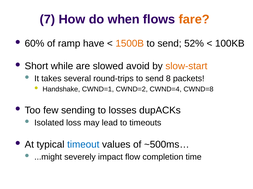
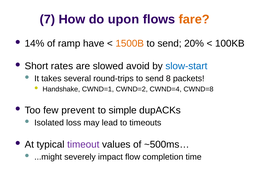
when: when -> upon
60%: 60% -> 14%
52%: 52% -> 20%
while: while -> rates
slow-start colour: orange -> blue
sending: sending -> prevent
losses: losses -> simple
timeout colour: blue -> purple
